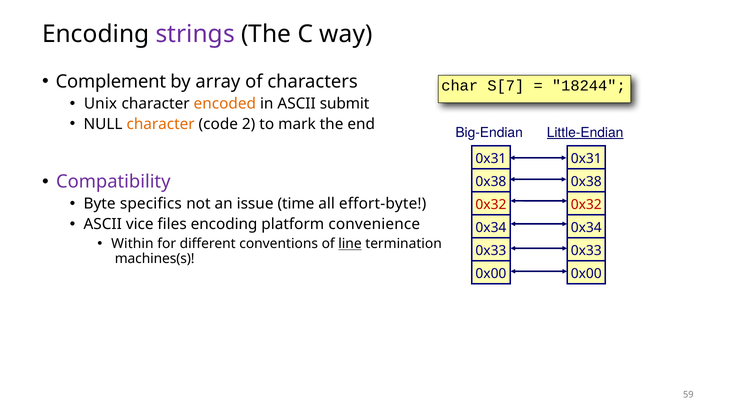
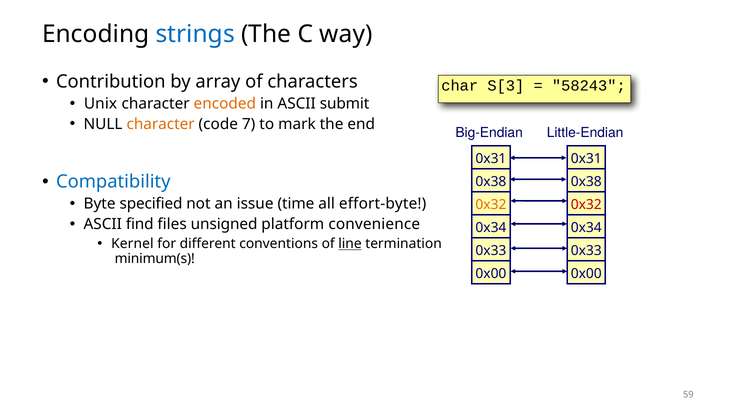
strings colour: purple -> blue
Complement: Complement -> Contribution
S[7: S[7 -> S[3
18244: 18244 -> 58243
2: 2 -> 7
Little-Endian underline: present -> none
Compatibility colour: purple -> blue
specifics: specifics -> specified
0x32 at (491, 205) colour: red -> orange
vice: vice -> find
files encoding: encoding -> unsigned
Within: Within -> Kernel
machines(s: machines(s -> minimum(s
